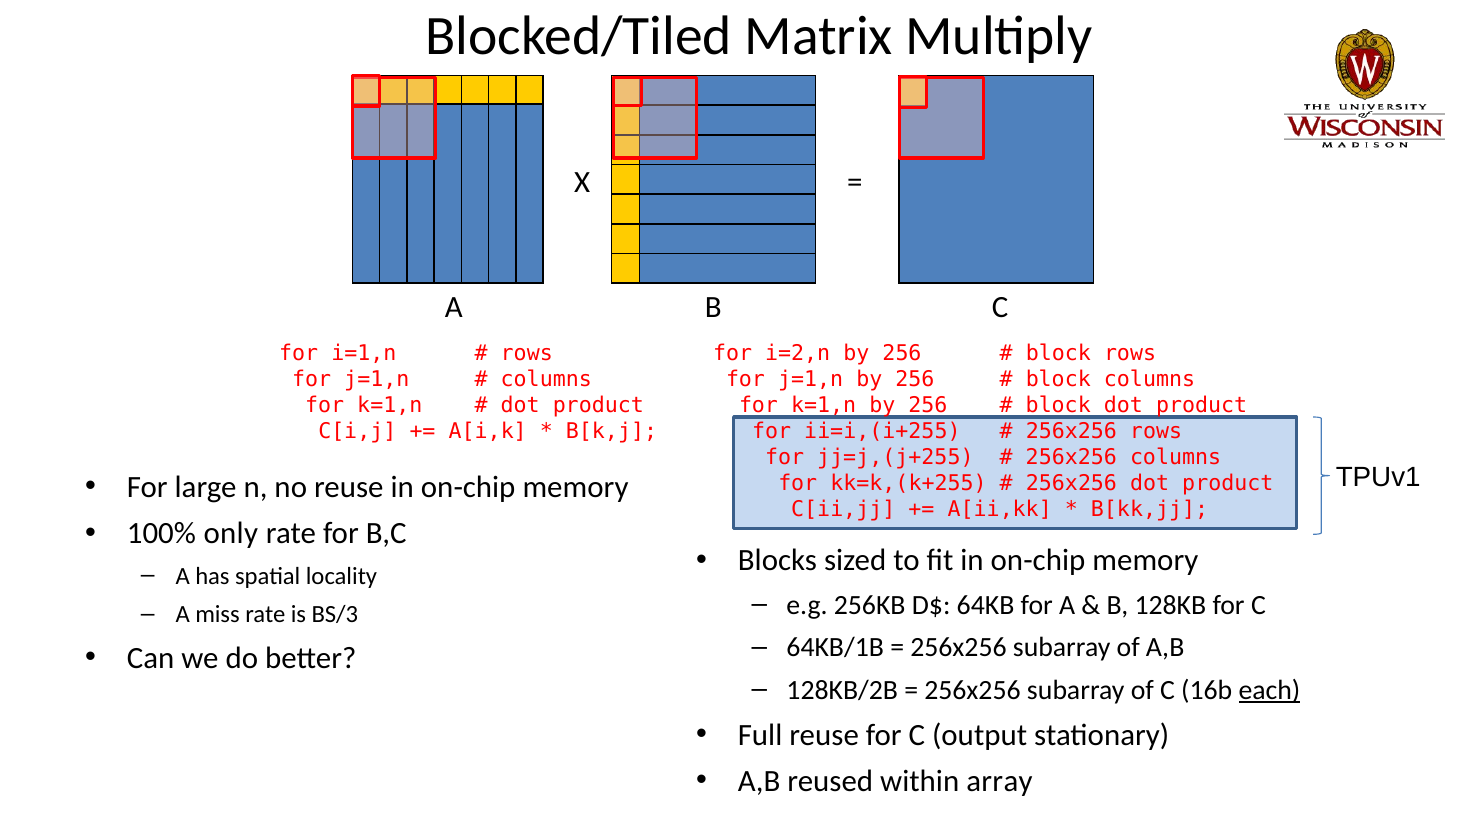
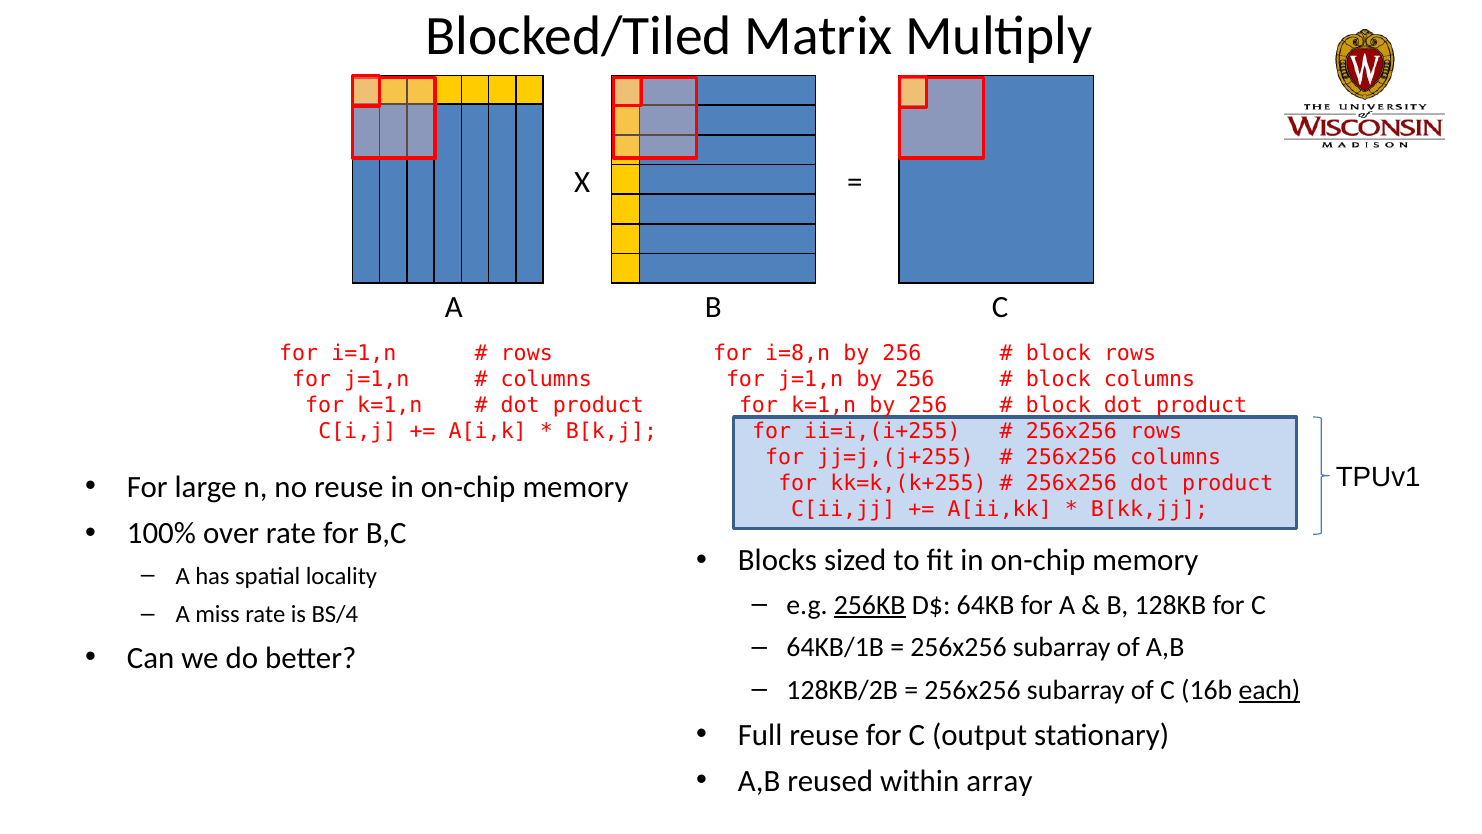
i=2,n: i=2,n -> i=8,n
only: only -> over
256KB underline: none -> present
BS/3: BS/3 -> BS/4
